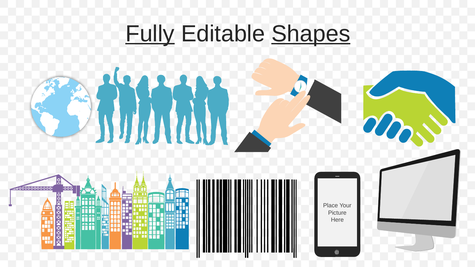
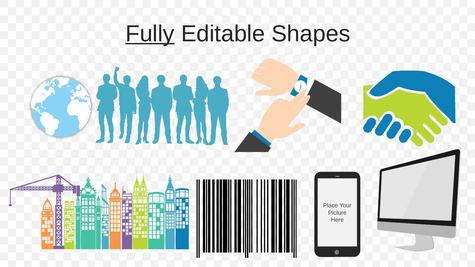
Shapes underline: present -> none
